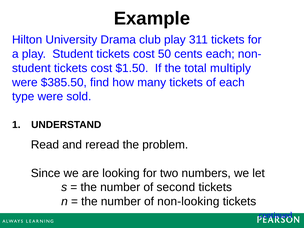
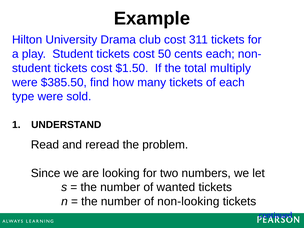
club play: play -> cost
second: second -> wanted
